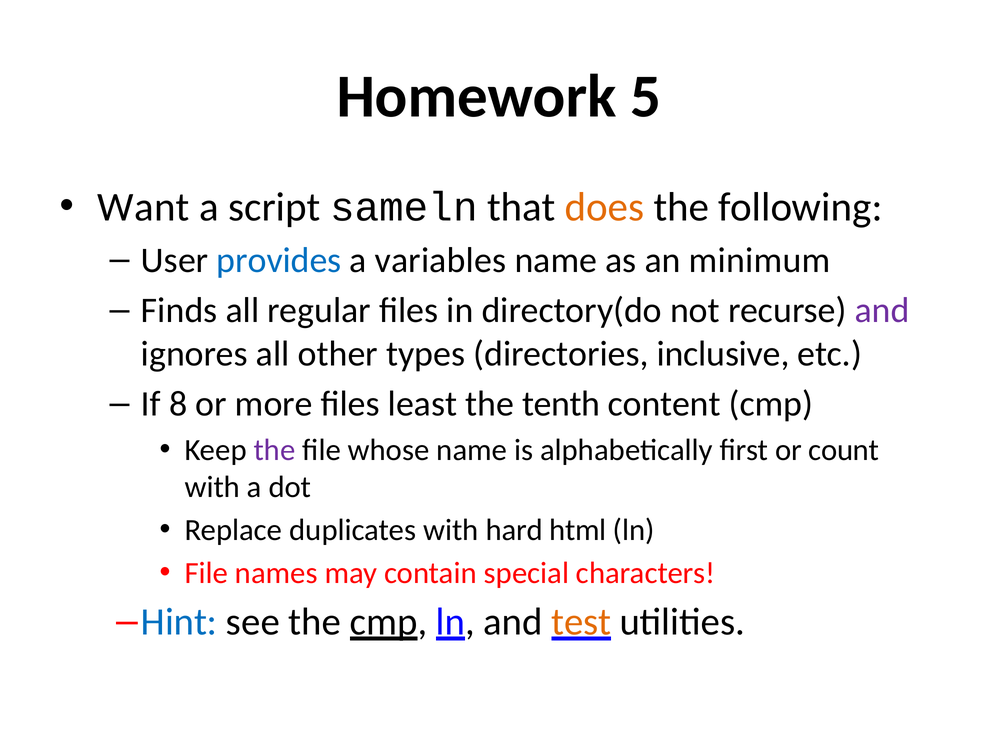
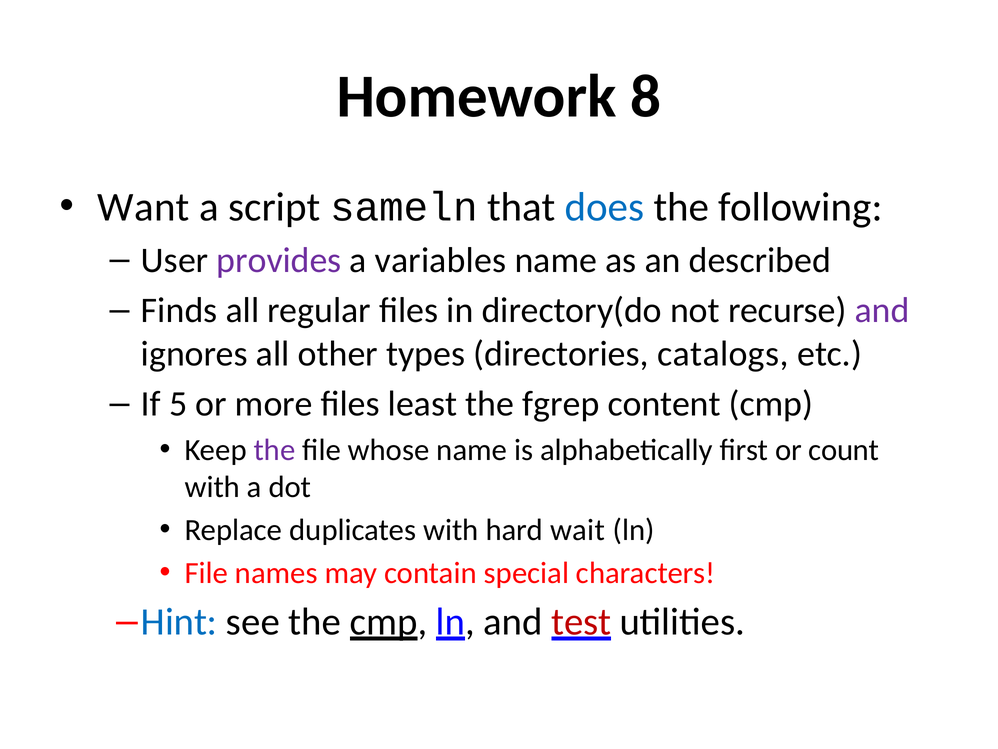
5: 5 -> 8
does colour: orange -> blue
provides colour: blue -> purple
minimum: minimum -> described
inclusive: inclusive -> catalogs
8: 8 -> 5
tenth: tenth -> fgrep
html: html -> wait
test colour: orange -> red
